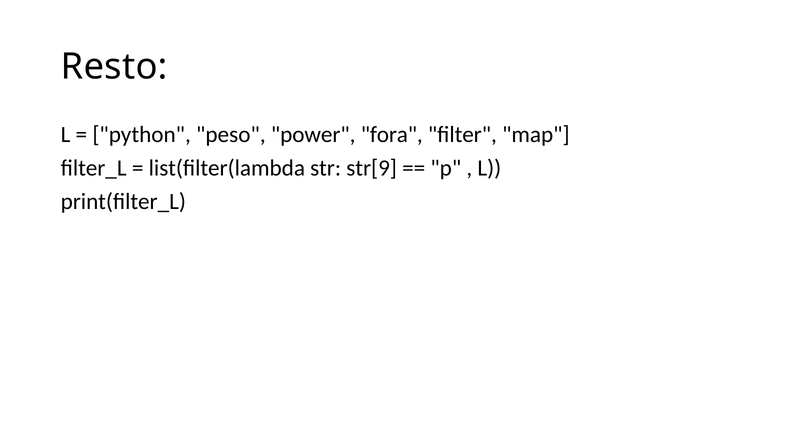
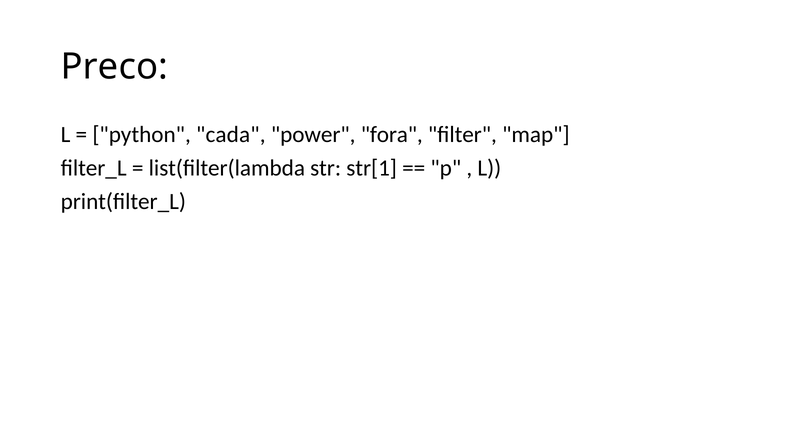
Resto: Resto -> Preco
peso: peso -> cada
str[9: str[9 -> str[1
